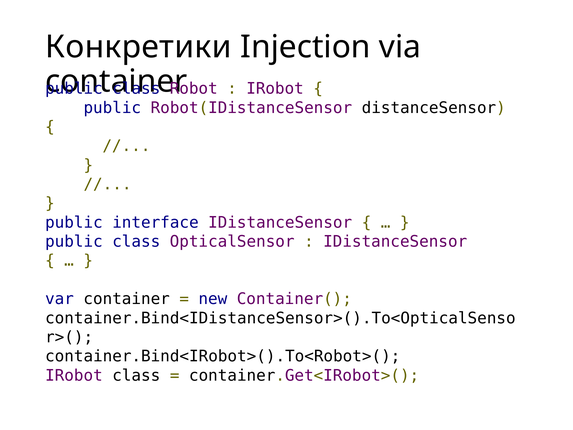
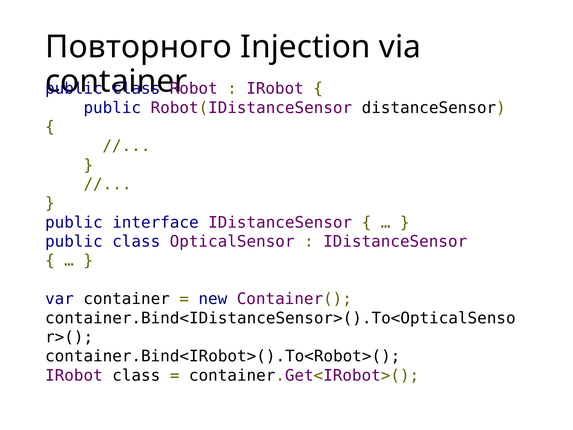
Конкретики: Конкретики -> Повторного
